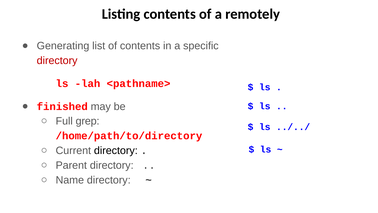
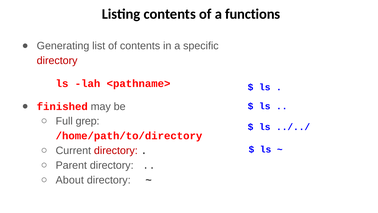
remotely: remotely -> functions
directory at (116, 150) colour: black -> red
Name: Name -> About
